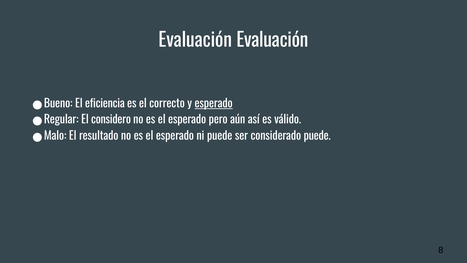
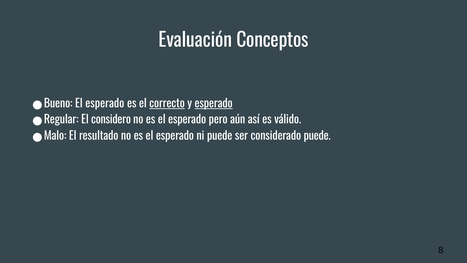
Evaluación Evaluación: Evaluación -> Conceptos
eficiencia at (105, 104): eficiencia -> esperado
correcto underline: none -> present
